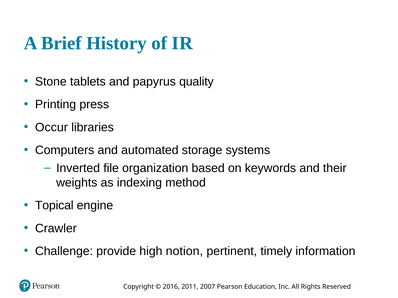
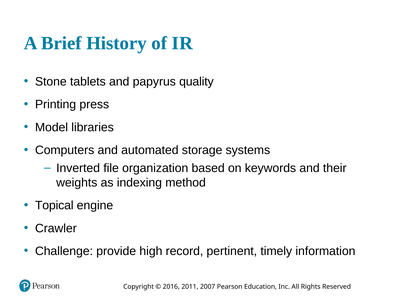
Occur: Occur -> Model
notion: notion -> record
